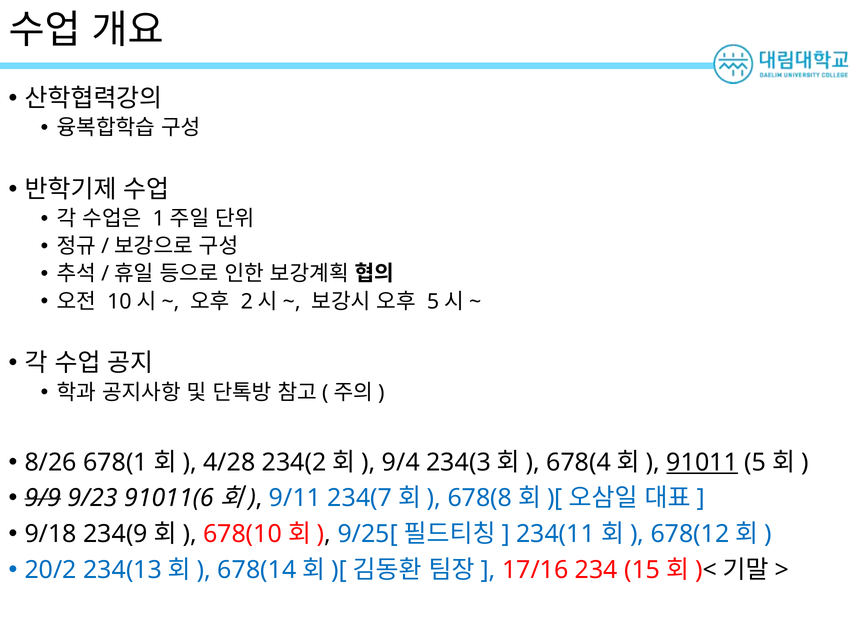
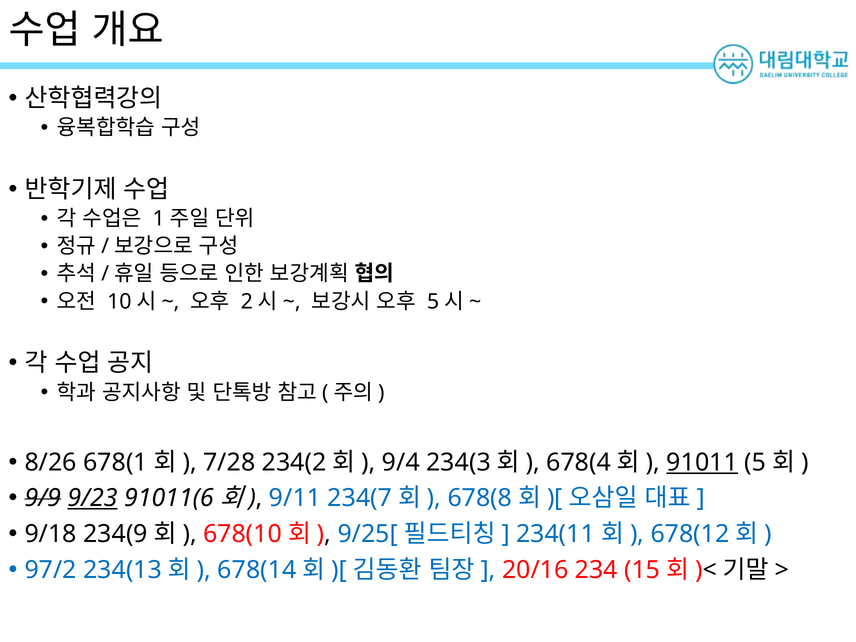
4/28: 4/28 -> 7/28
9/23 underline: none -> present
20/2: 20/2 -> 97/2
17/16: 17/16 -> 20/16
